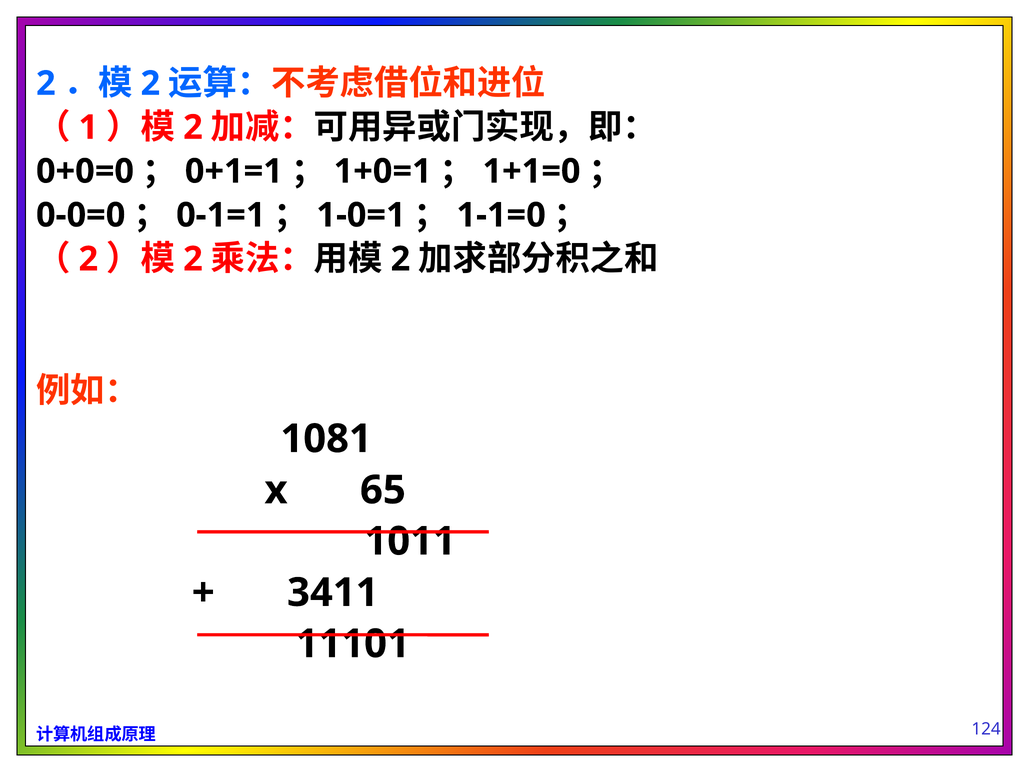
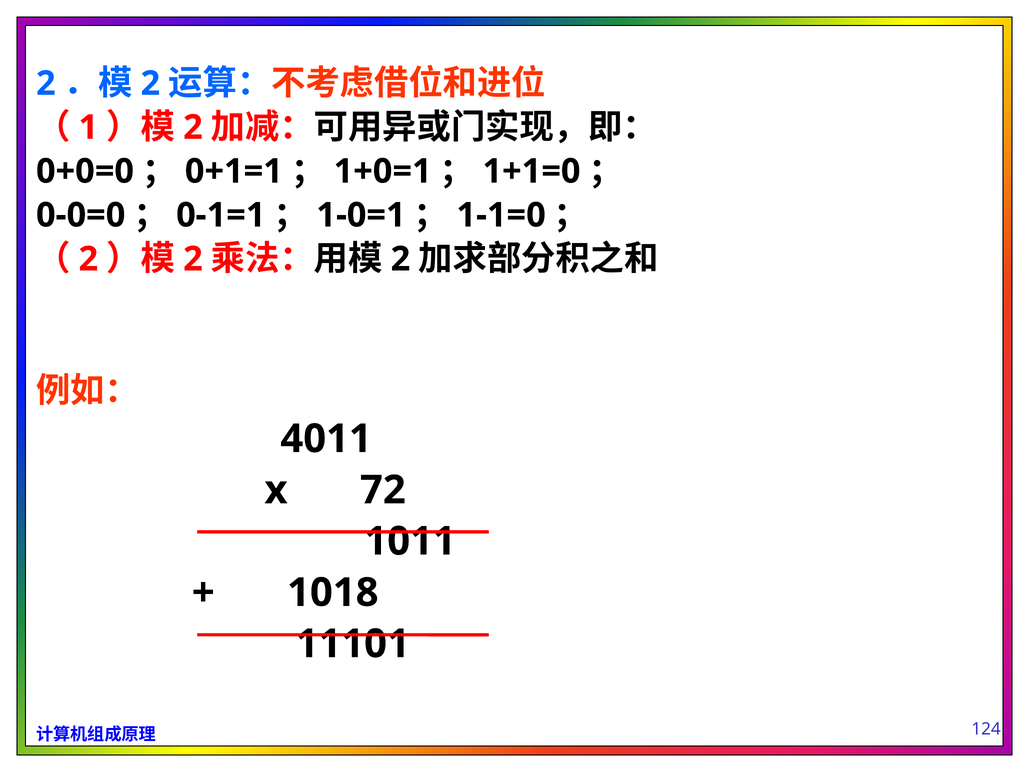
1081: 1081 -> 4011
65: 65 -> 72
3411: 3411 -> 1018
